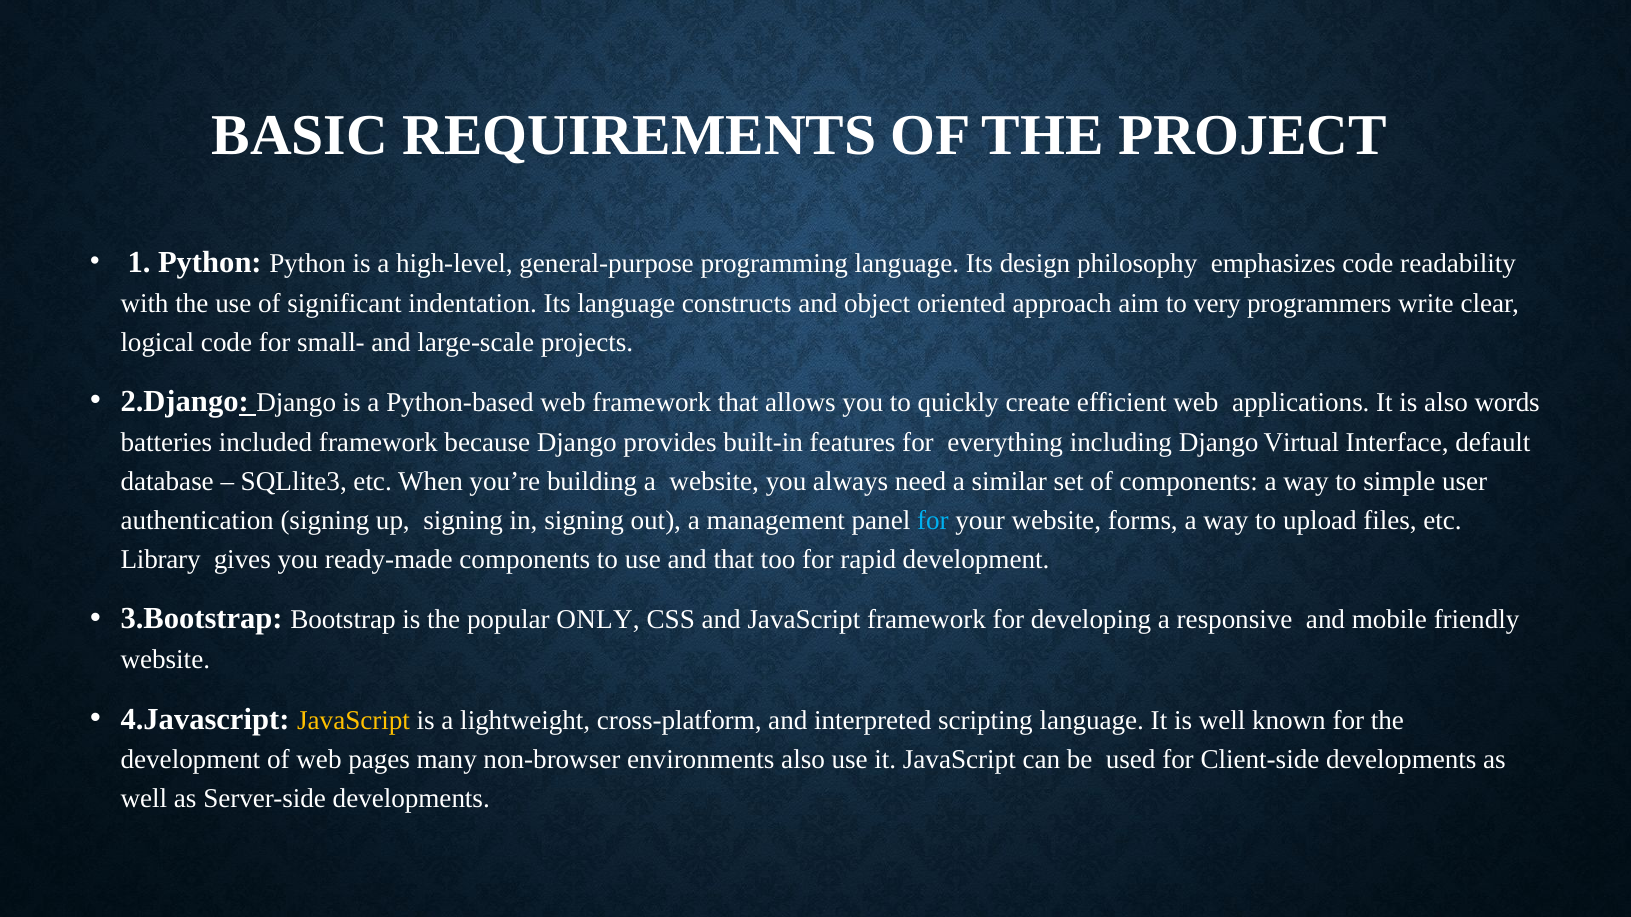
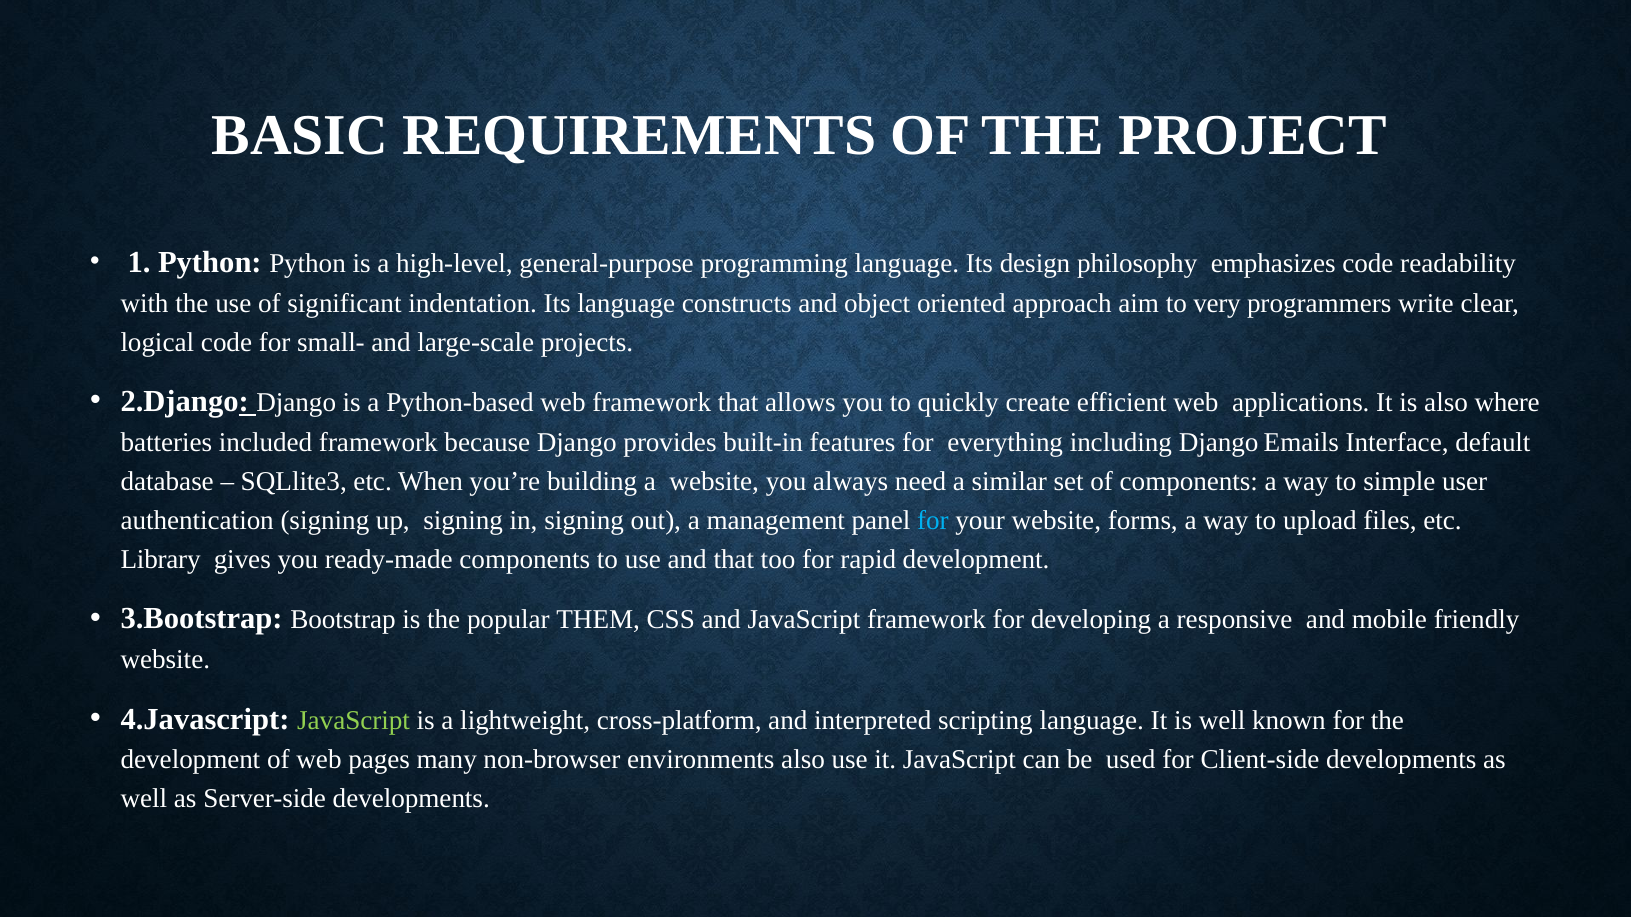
words: words -> where
Virtual: Virtual -> Emails
ONLY: ONLY -> THEM
JavaScript at (354, 720) colour: yellow -> light green
